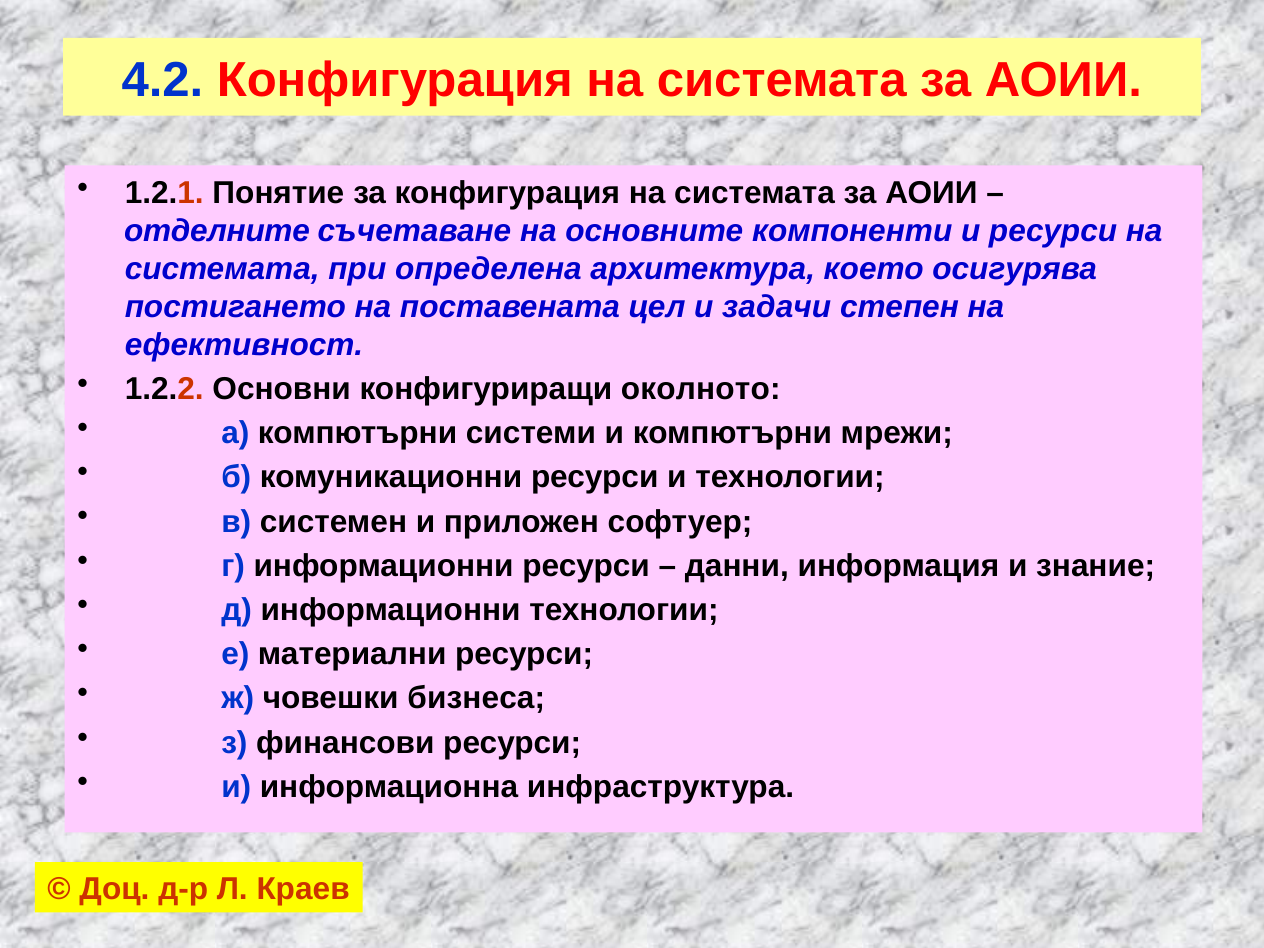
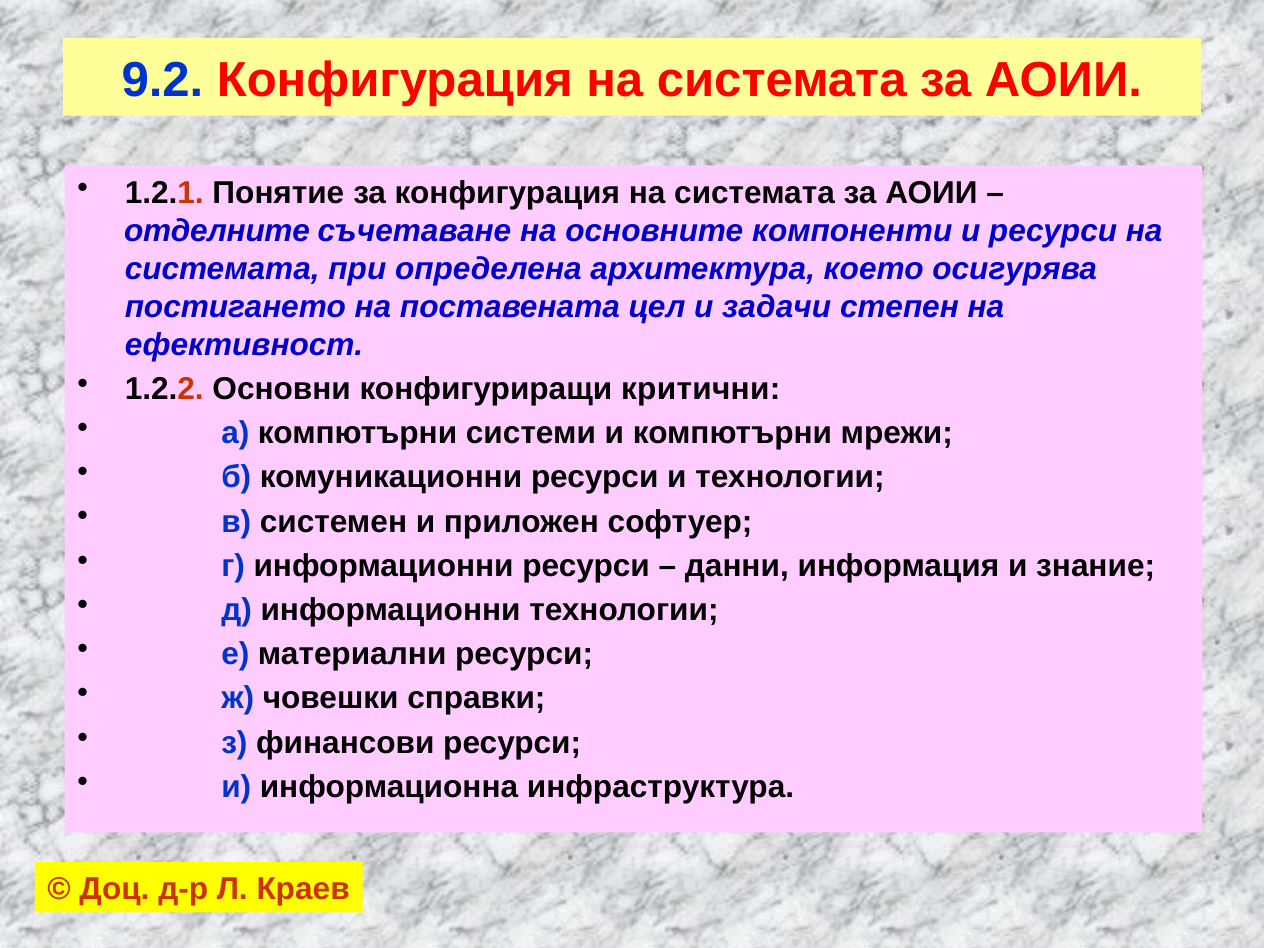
4.2: 4.2 -> 9.2
околното: околното -> критични
бизнеса: бизнеса -> справки
